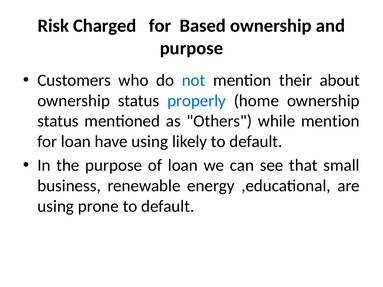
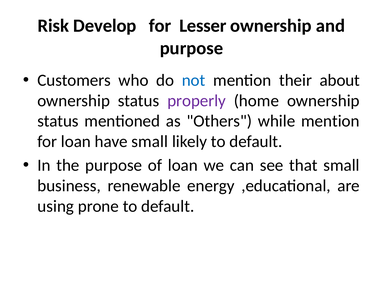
Charged: Charged -> Develop
Based: Based -> Lesser
properly colour: blue -> purple
have using: using -> small
